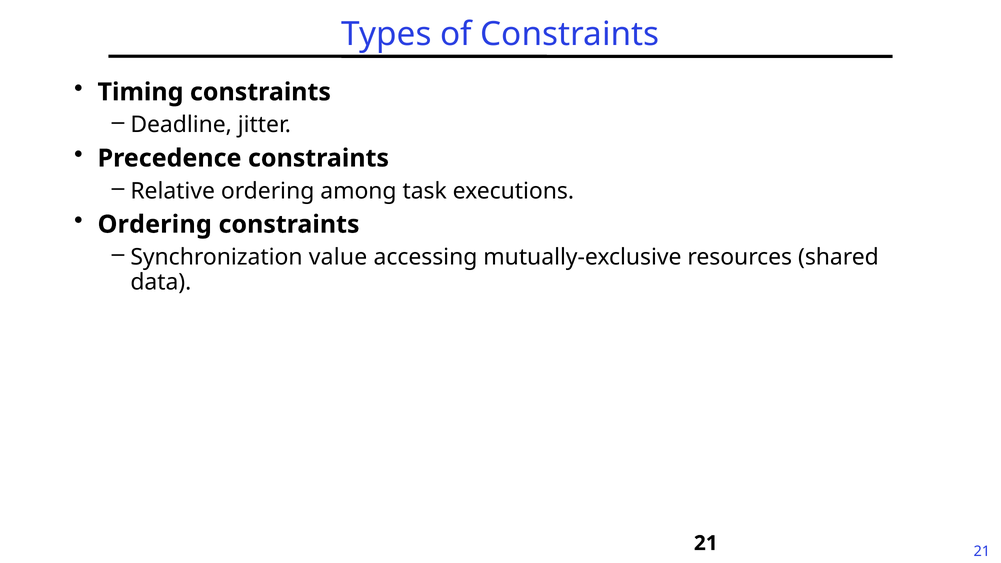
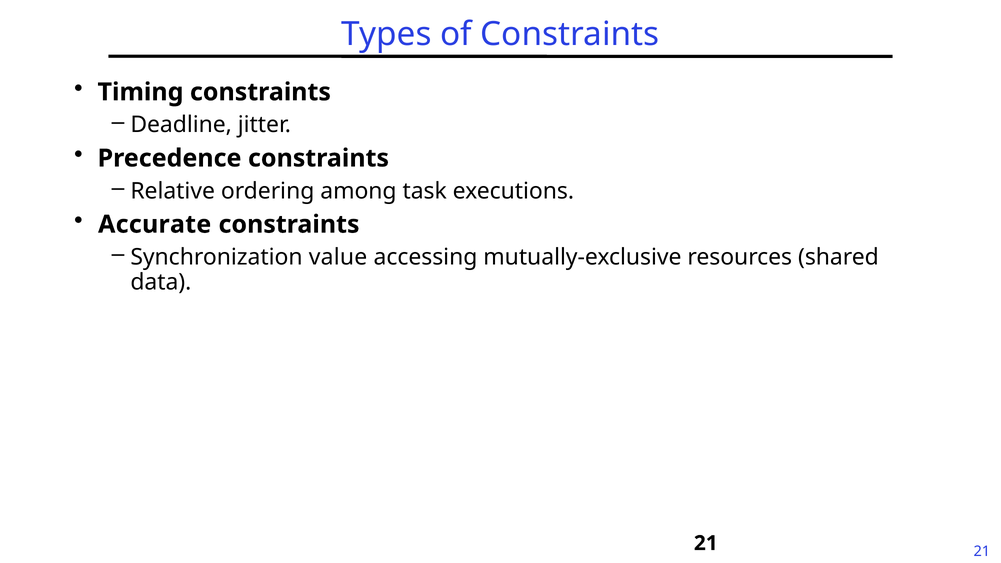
Ordering at (155, 224): Ordering -> Accurate
